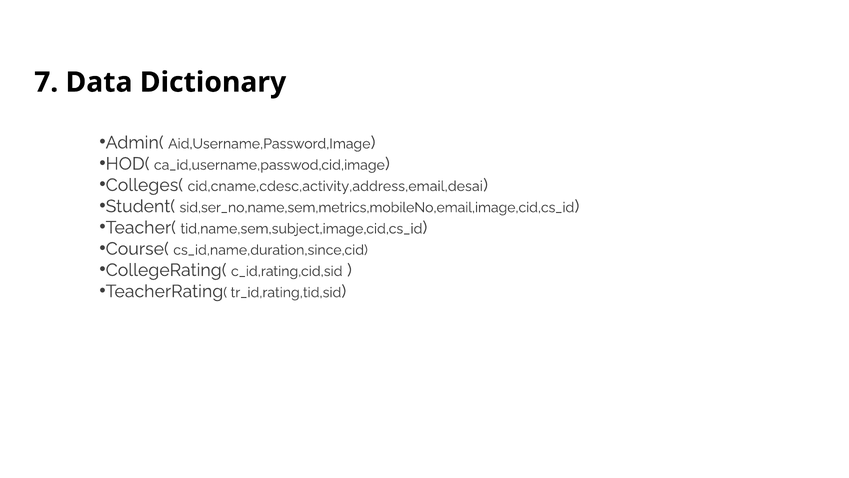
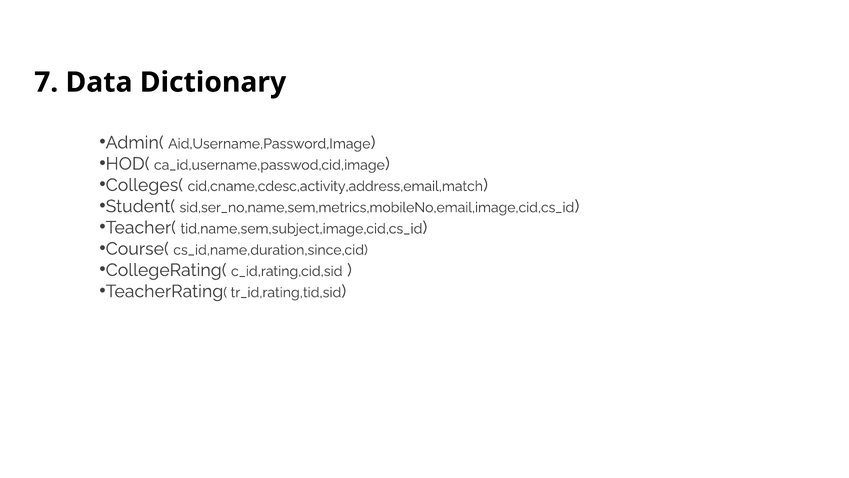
cid,cname,cdesc,activity,address,email,desai: cid,cname,cdesc,activity,address,email,desai -> cid,cname,cdesc,activity,address,email,match
